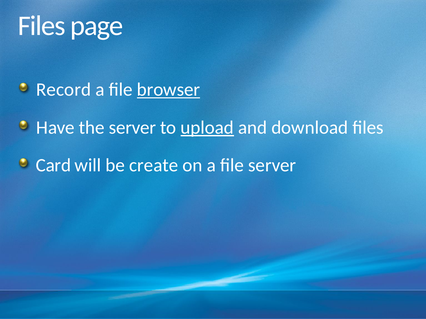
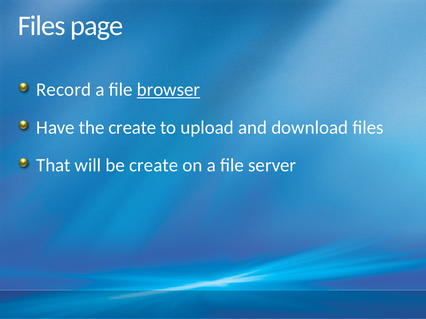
the server: server -> create
upload underline: present -> none
Card: Card -> That
